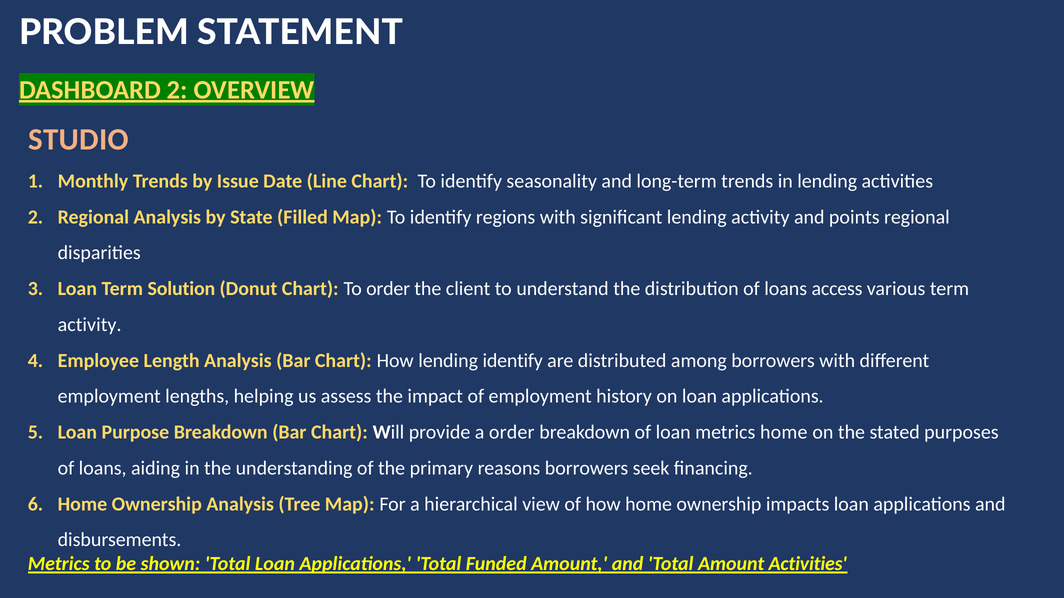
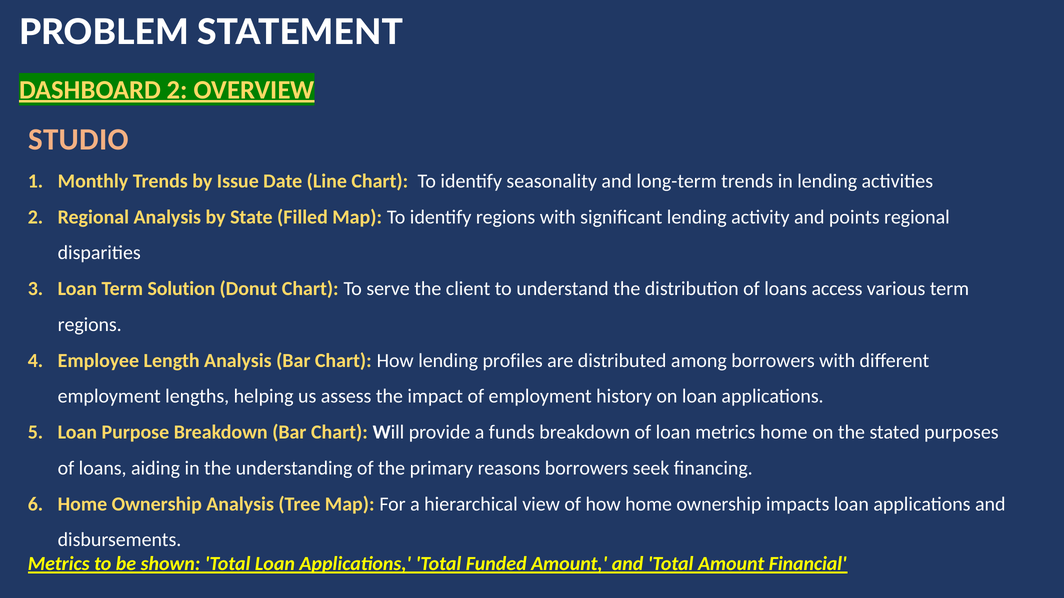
To order: order -> serve
activity at (90, 325): activity -> regions
lending identify: identify -> profiles
a order: order -> funds
Amount Activities: Activities -> Financial
